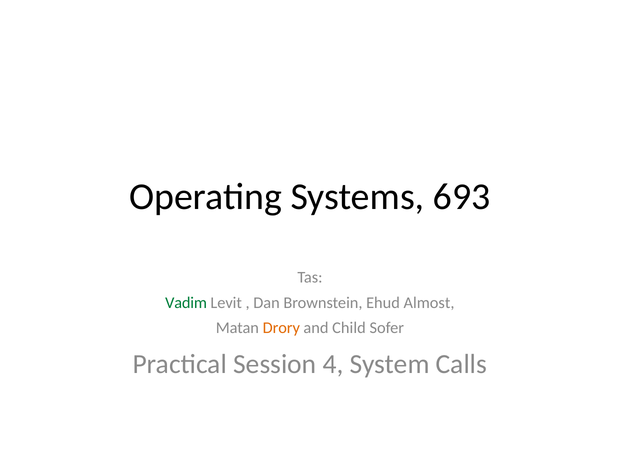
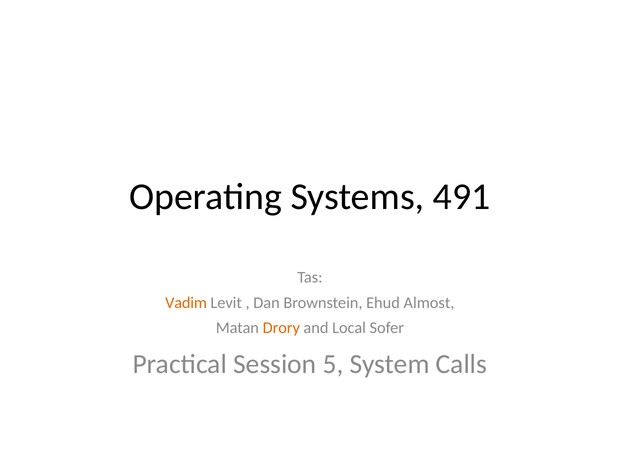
693: 693 -> 491
Vadim colour: green -> orange
Child: Child -> Local
4: 4 -> 5
